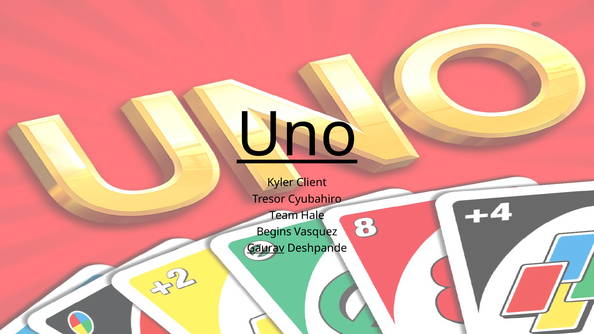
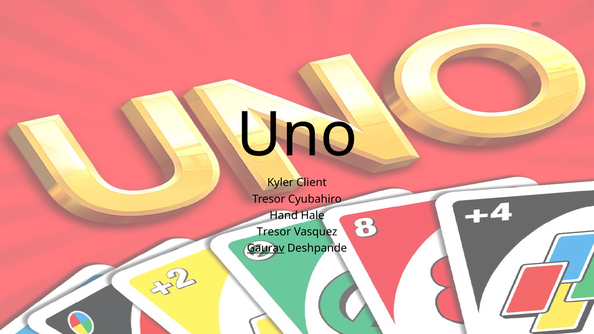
Uno underline: present -> none
Team: Team -> Hand
Begins at (274, 232): Begins -> Tresor
